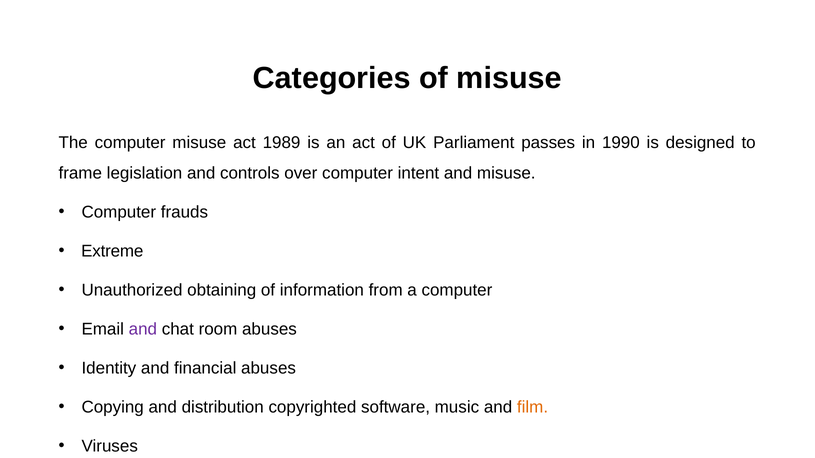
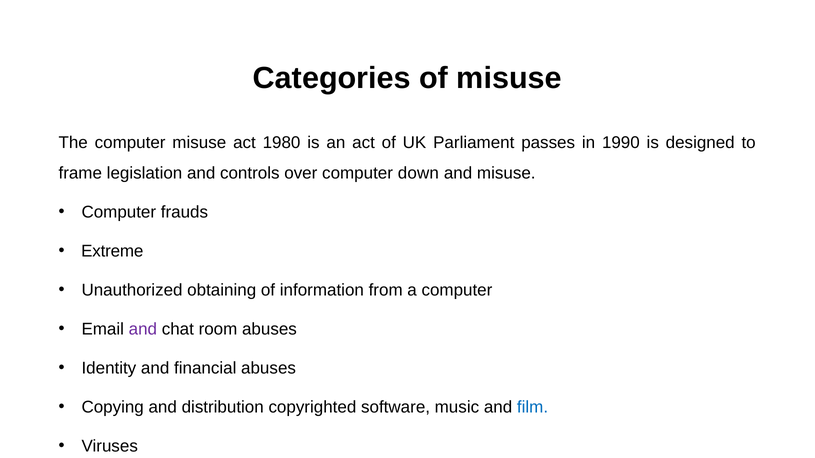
1989: 1989 -> 1980
intent: intent -> down
film colour: orange -> blue
